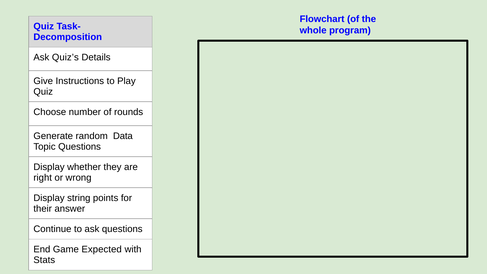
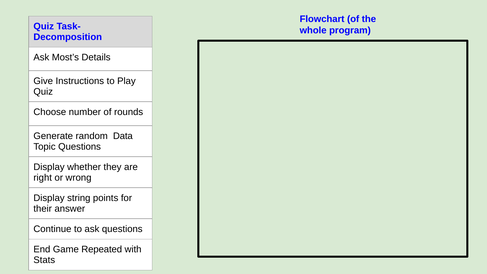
Quiz’s: Quiz’s -> Most’s
Expected: Expected -> Repeated
